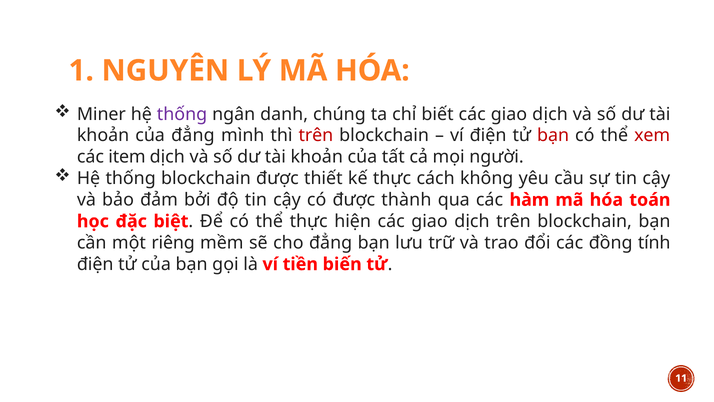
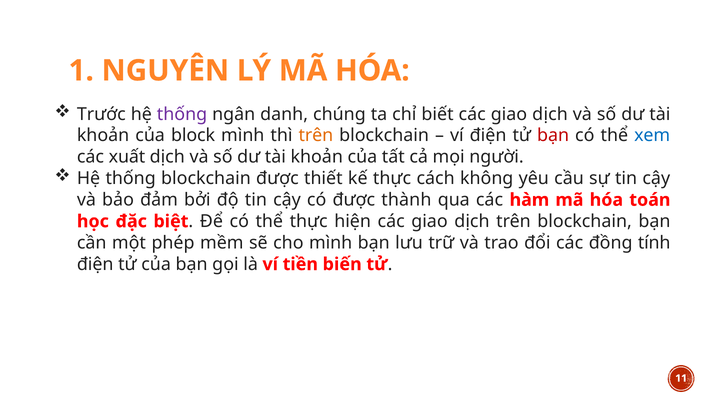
Miner: Miner -> Trước
của đẳng: đẳng -> block
trên at (316, 135) colour: red -> orange
xem colour: red -> blue
item: item -> xuất
riêng: riêng -> phép
cho đẳng: đẳng -> mình
